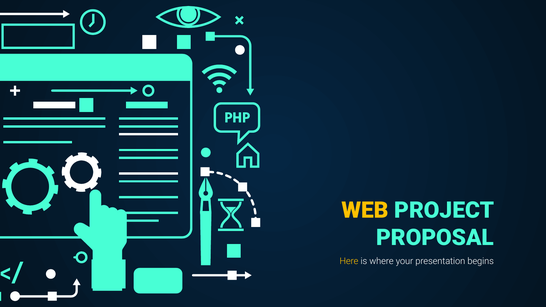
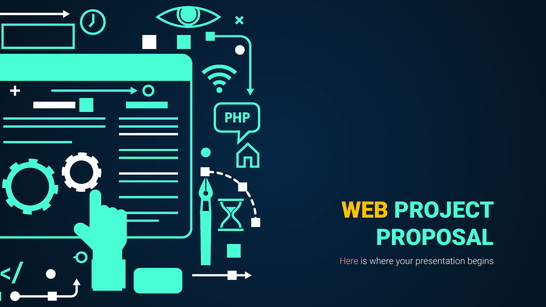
Here colour: yellow -> pink
